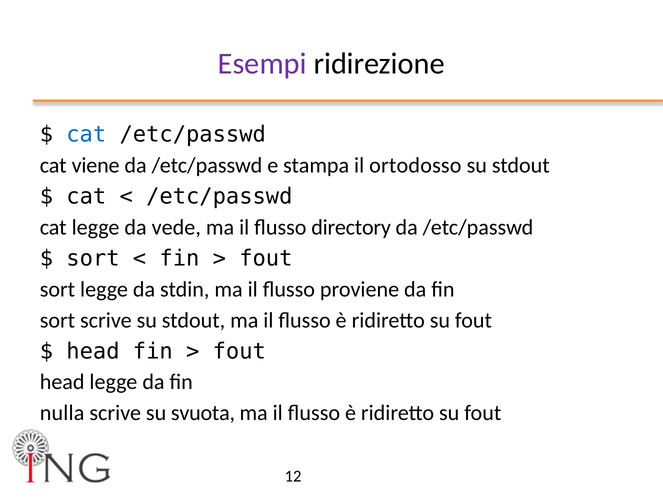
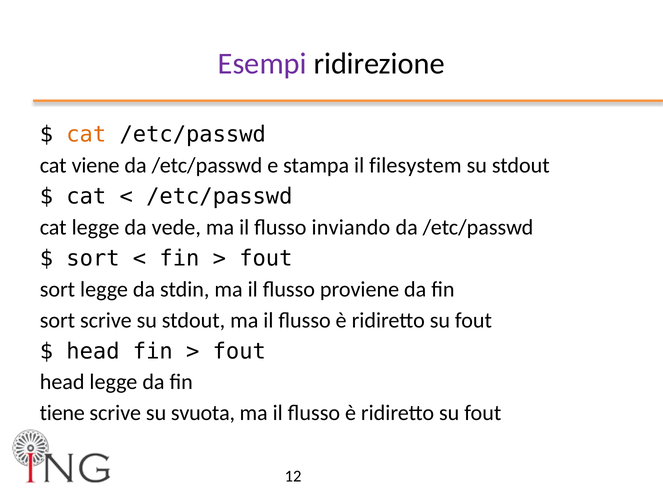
cat at (86, 134) colour: blue -> orange
ortodosso: ortodosso -> filesystem
directory: directory -> inviando
nulla: nulla -> tiene
